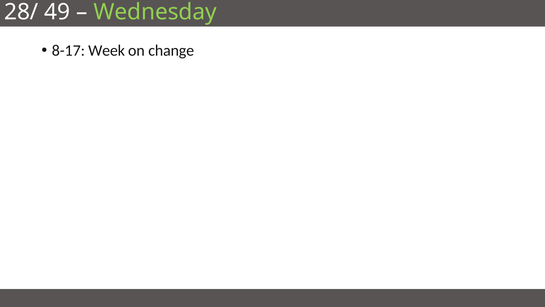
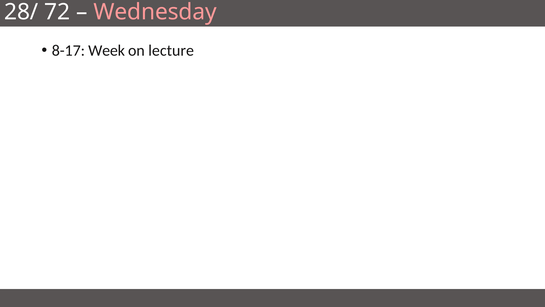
49: 49 -> 72
Wednesday colour: light green -> pink
change: change -> lecture
